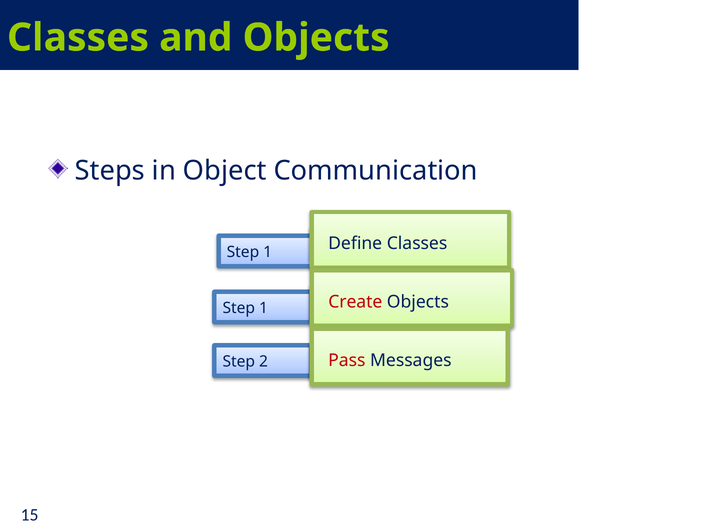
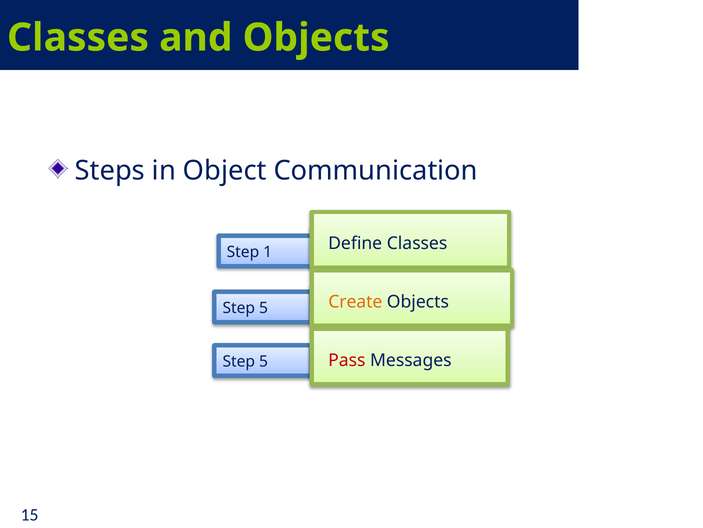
Create colour: red -> orange
1 at (263, 308): 1 -> 5
2 at (263, 361): 2 -> 5
